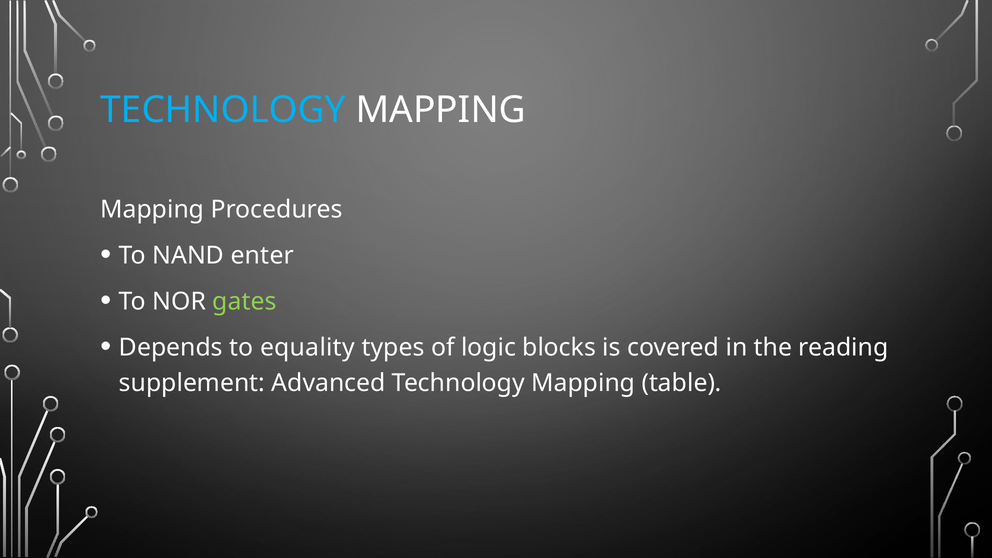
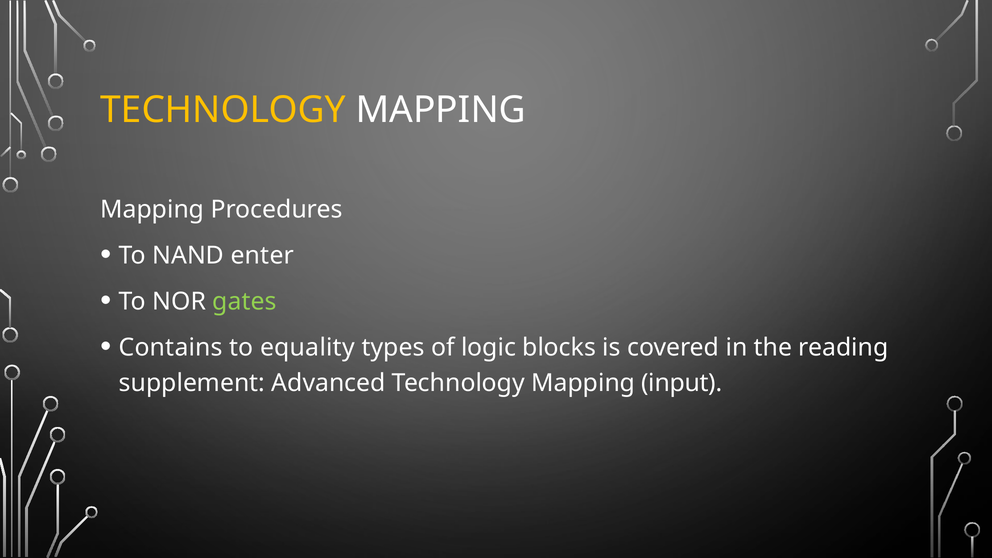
TECHNOLOGY at (223, 110) colour: light blue -> yellow
Depends: Depends -> Contains
table: table -> input
